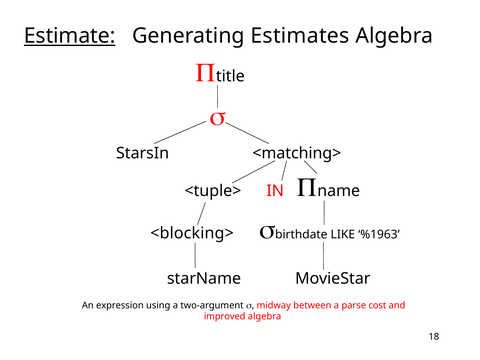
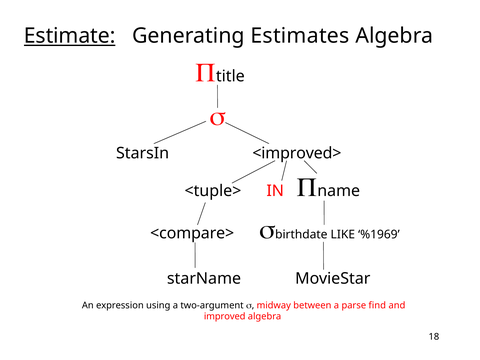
<matching>: <matching> -> <improved>
<blocking>: <blocking> -> <compare>
%1963: %1963 -> %1969
cost: cost -> find
